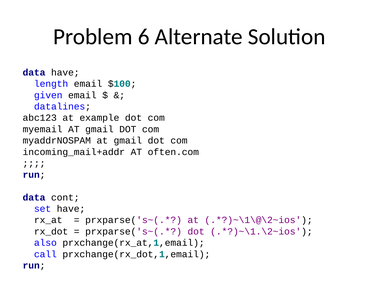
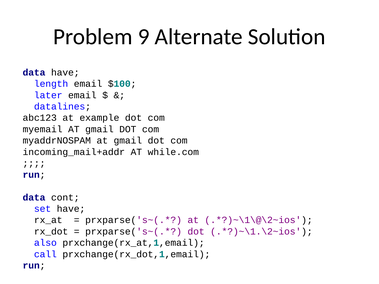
6: 6 -> 9
given: given -> later
often.com: often.com -> while.com
